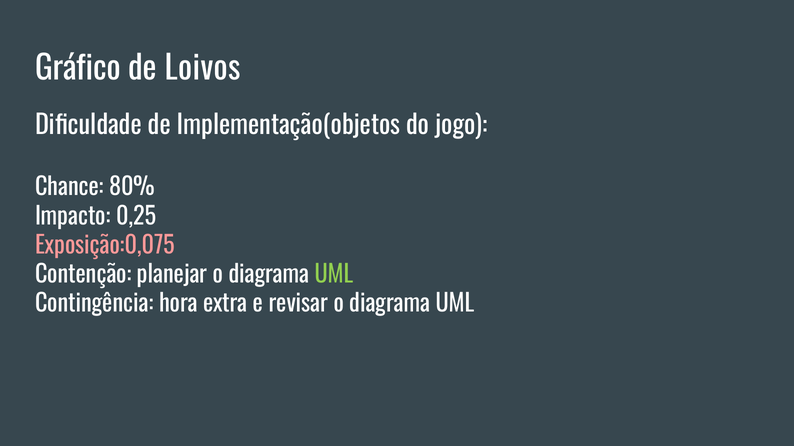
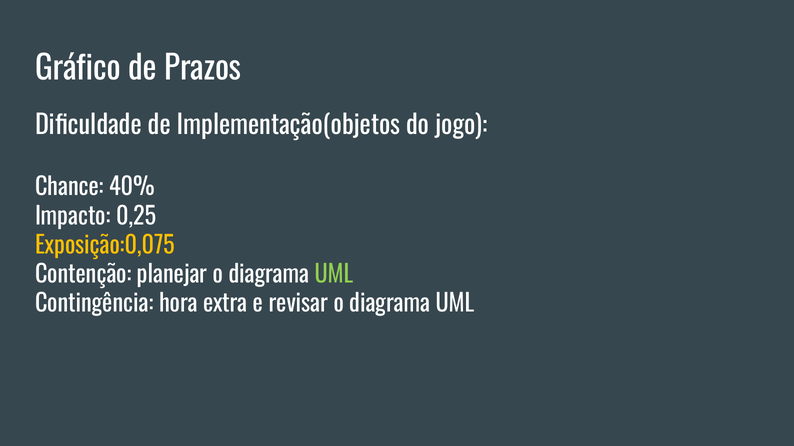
Loivos: Loivos -> Prazos
80%: 80% -> 40%
Exposição:0,075 colour: pink -> yellow
